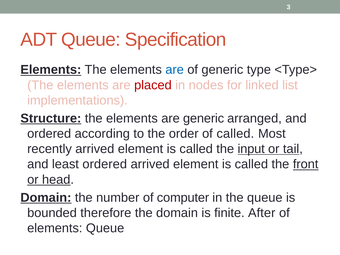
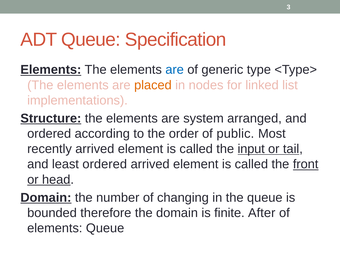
placed colour: red -> orange
are generic: generic -> system
of called: called -> public
computer: computer -> changing
